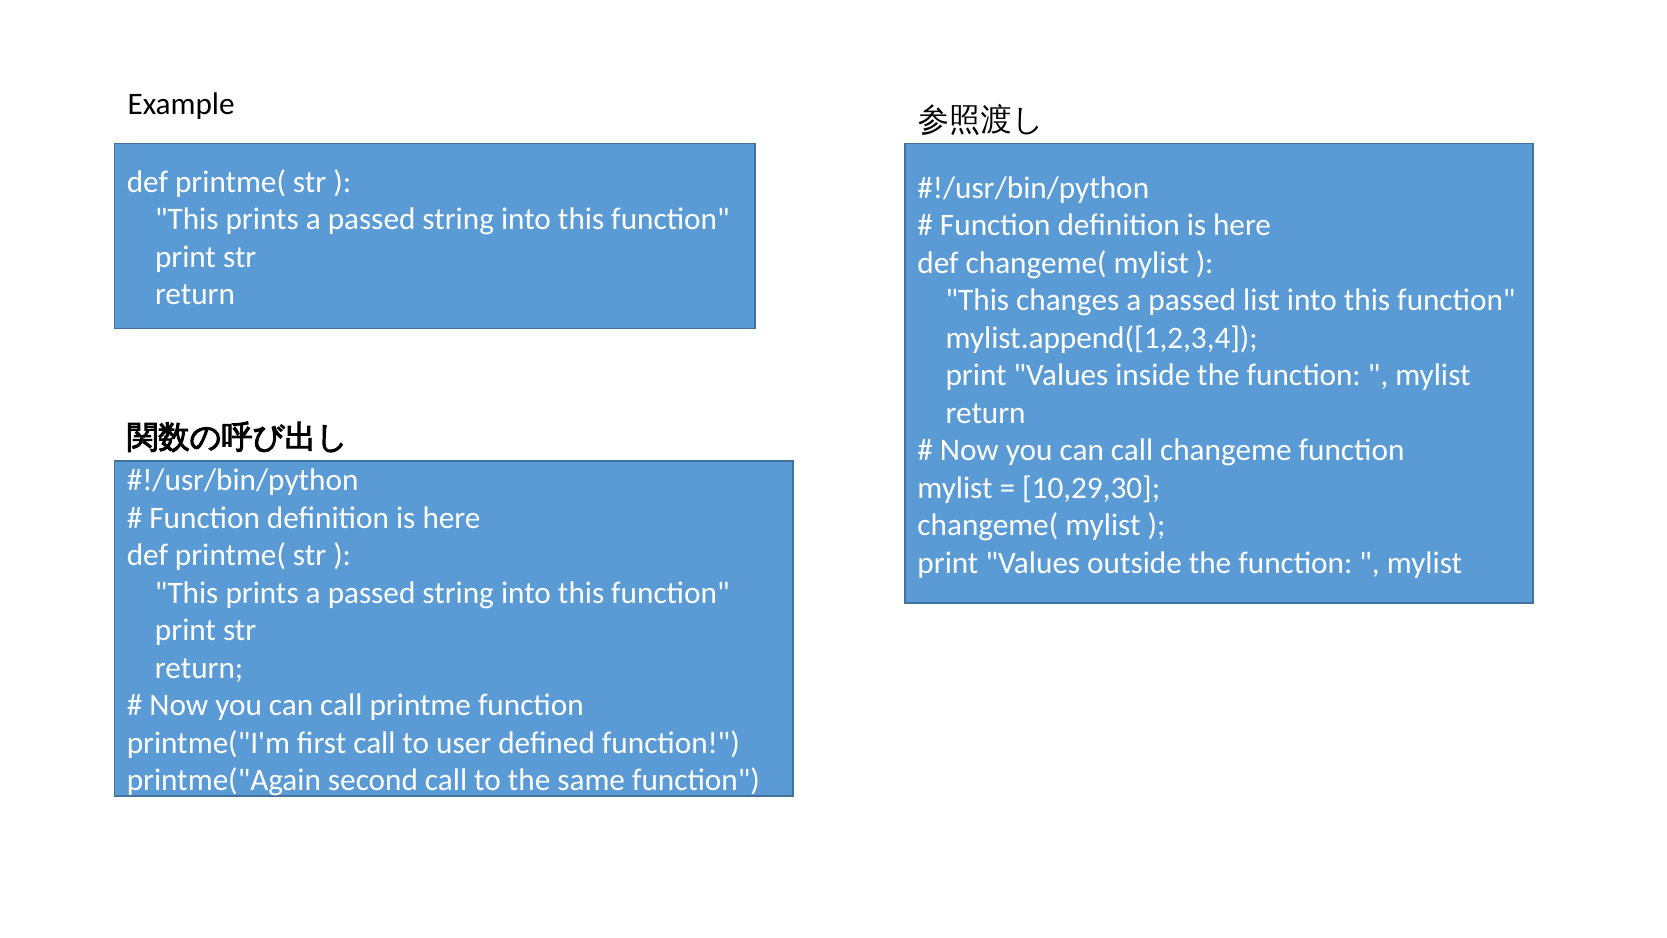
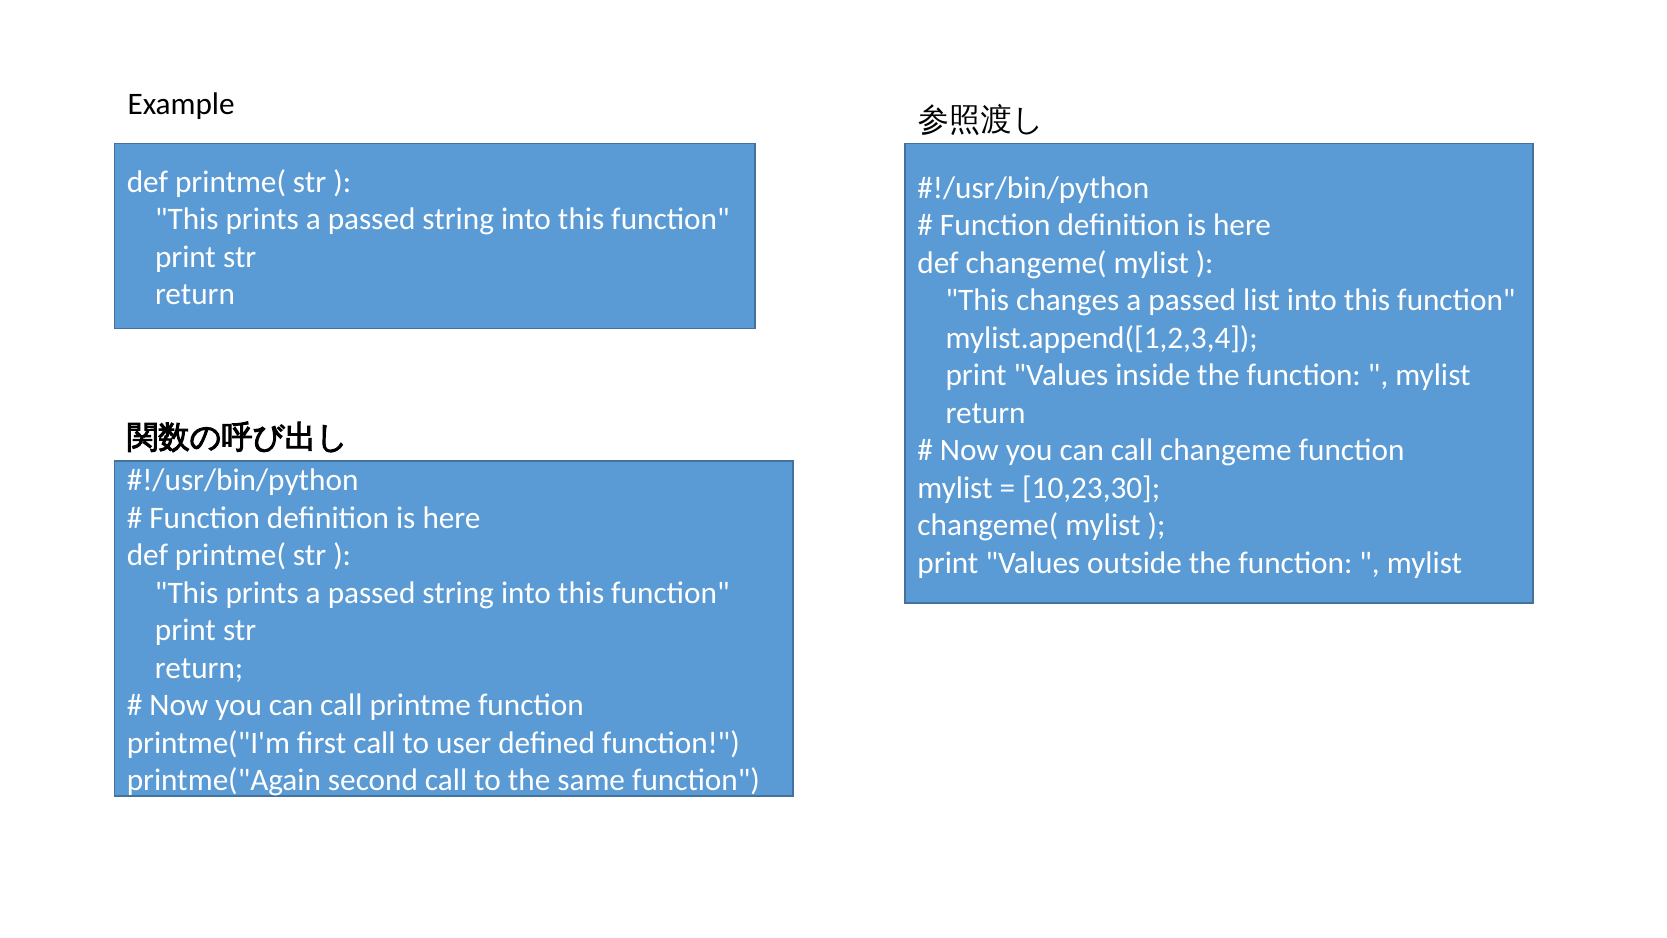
10,29,30: 10,29,30 -> 10,23,30
